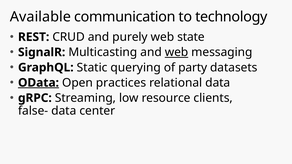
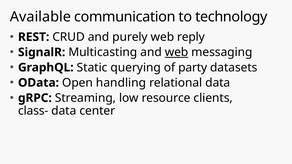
state: state -> reply
OData underline: present -> none
practices: practices -> handling
false-: false- -> class-
